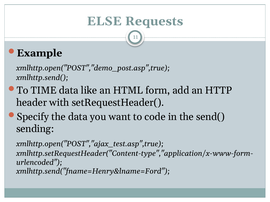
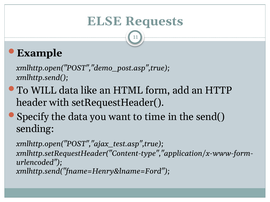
TIME: TIME -> WILL
code: code -> time
